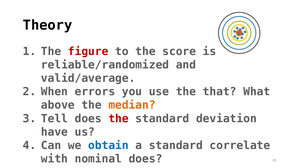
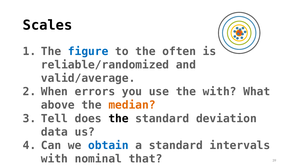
Theory: Theory -> Scales
figure colour: red -> blue
score: score -> often
the that: that -> with
the at (119, 119) colour: red -> black
have: have -> data
correlate: correlate -> intervals
nominal does: does -> that
